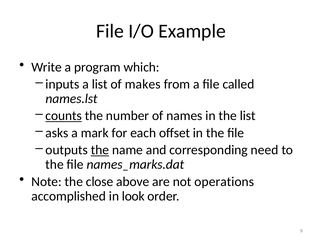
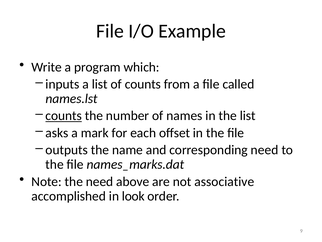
of makes: makes -> counts
the at (100, 150) underline: present -> none
the close: close -> need
operations: operations -> associative
